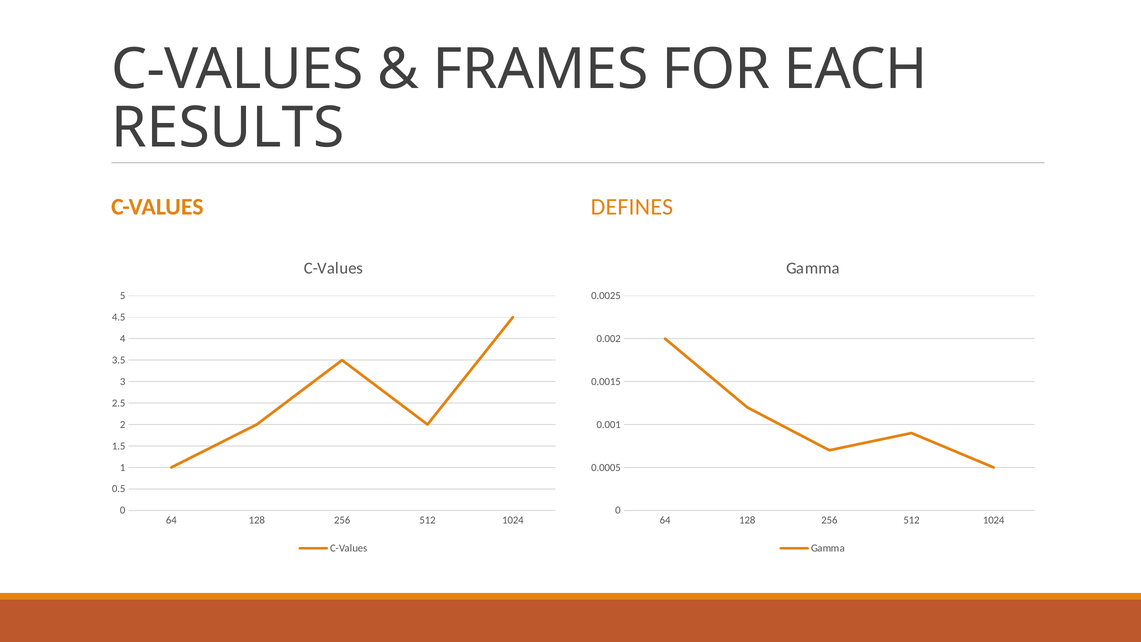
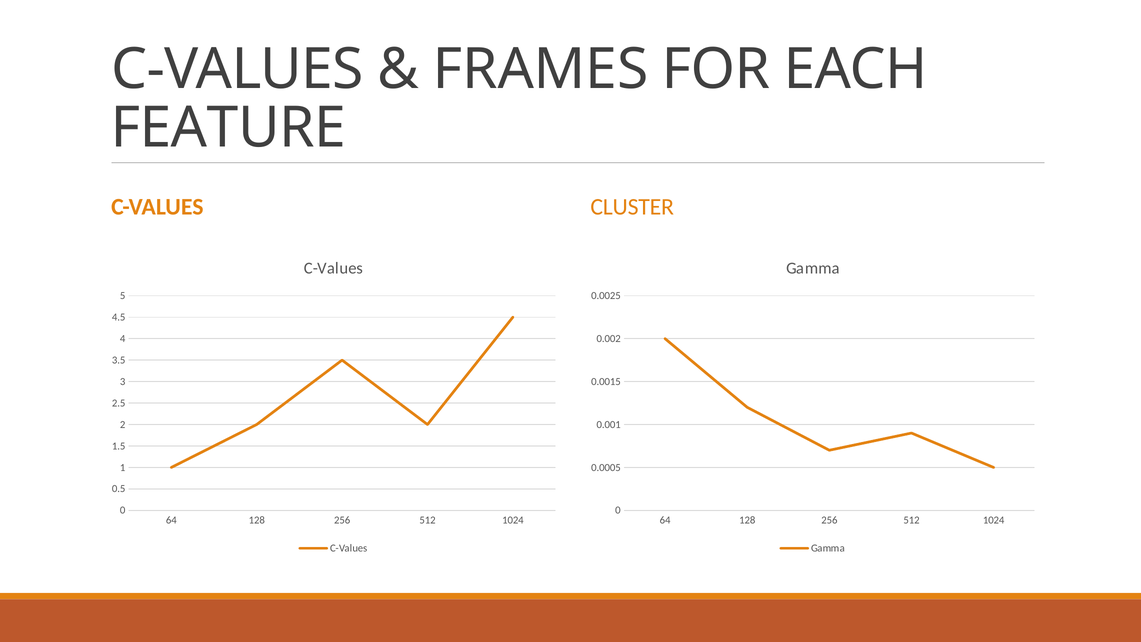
RESULTS: RESULTS -> FEATURE
DEFINES: DEFINES -> CLUSTER
